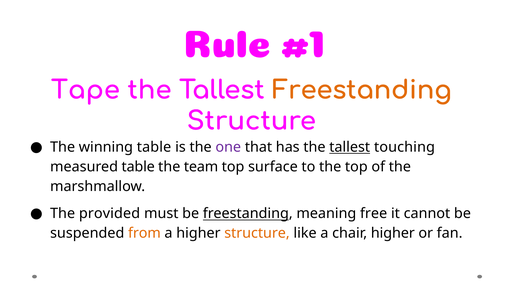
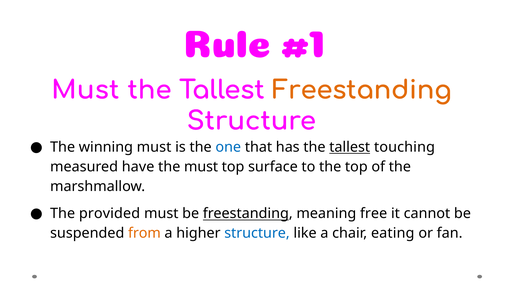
Tape at (85, 90): Tape -> Must
winning table: table -> must
one colour: purple -> blue
measured table: table -> have
the team: team -> must
structure at (257, 233) colour: orange -> blue
chair higher: higher -> eating
